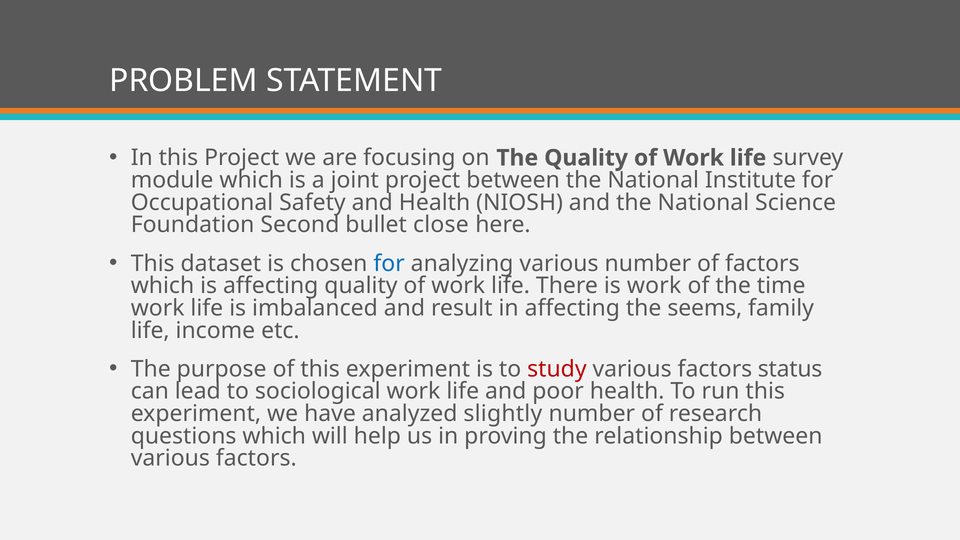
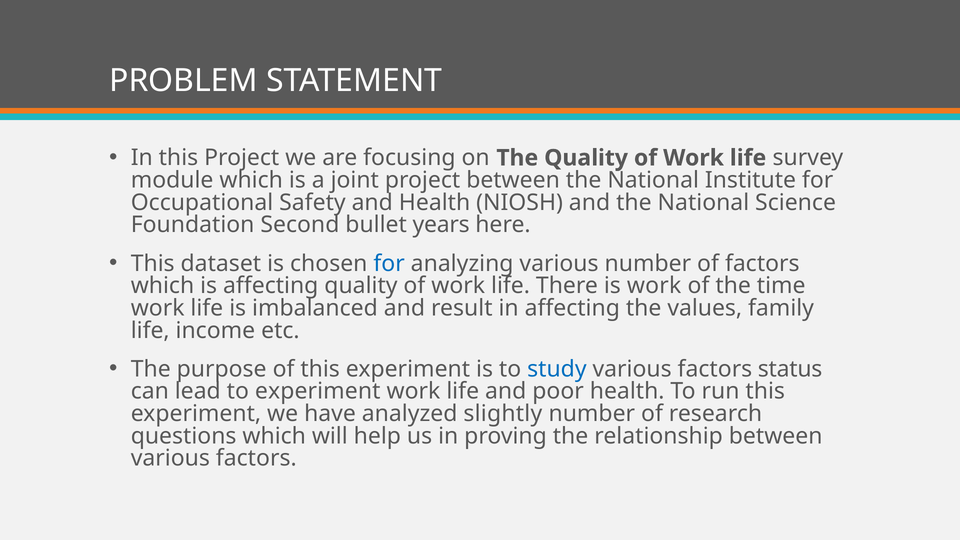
close: close -> years
seems: seems -> values
study colour: red -> blue
to sociological: sociological -> experiment
